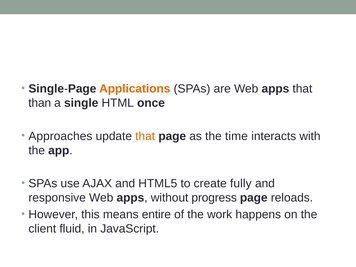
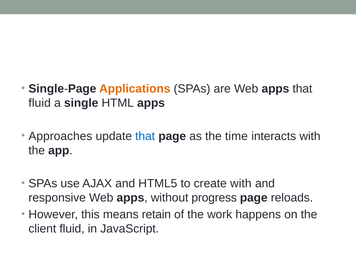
than at (40, 103): than -> fluid
HTML once: once -> apps
that at (145, 136) colour: orange -> blue
create fully: fully -> with
entire: entire -> retain
